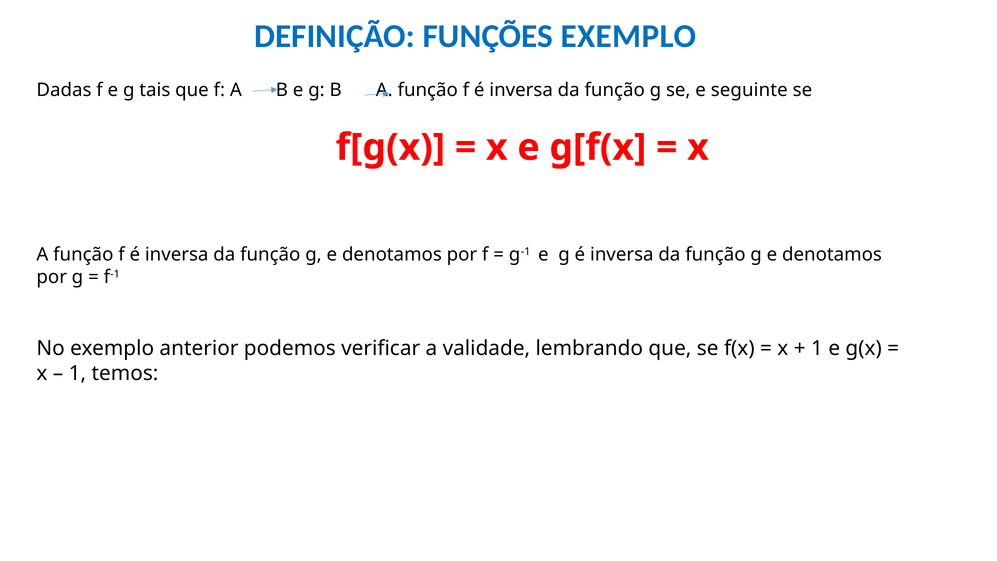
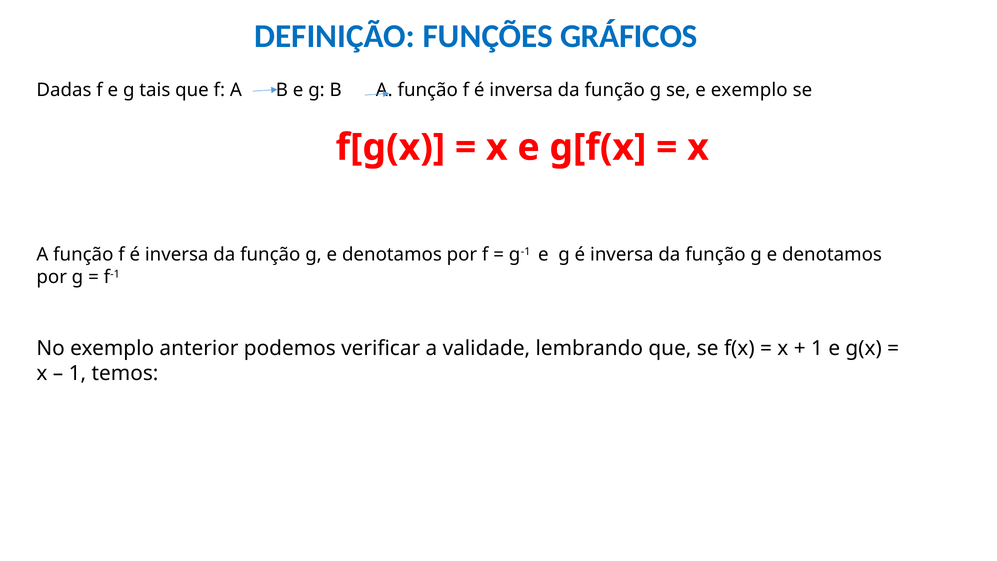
FUNÇÕES EXEMPLO: EXEMPLO -> GRÁFICOS
e seguinte: seguinte -> exemplo
